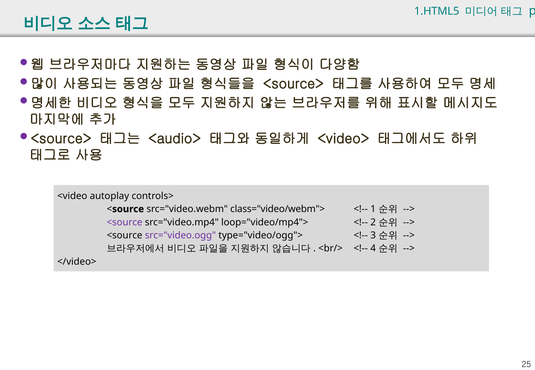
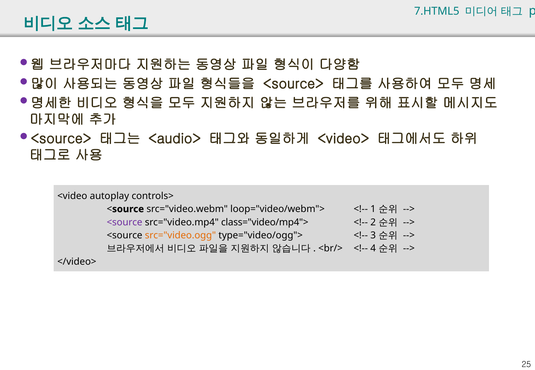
1.HTML5: 1.HTML5 -> 7.HTML5
class="video/webm">: class="video/webm"> -> loop="video/webm">
loop="video/mp4">: loop="video/mp4"> -> class="video/mp4">
src="video.ogg colour: purple -> orange
